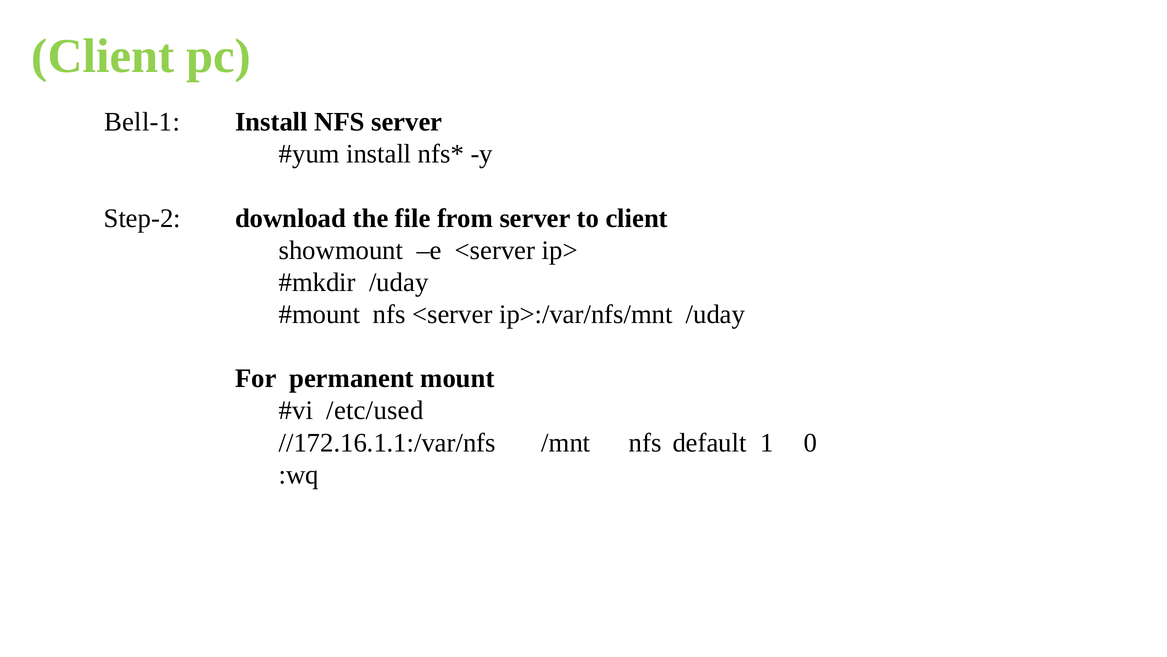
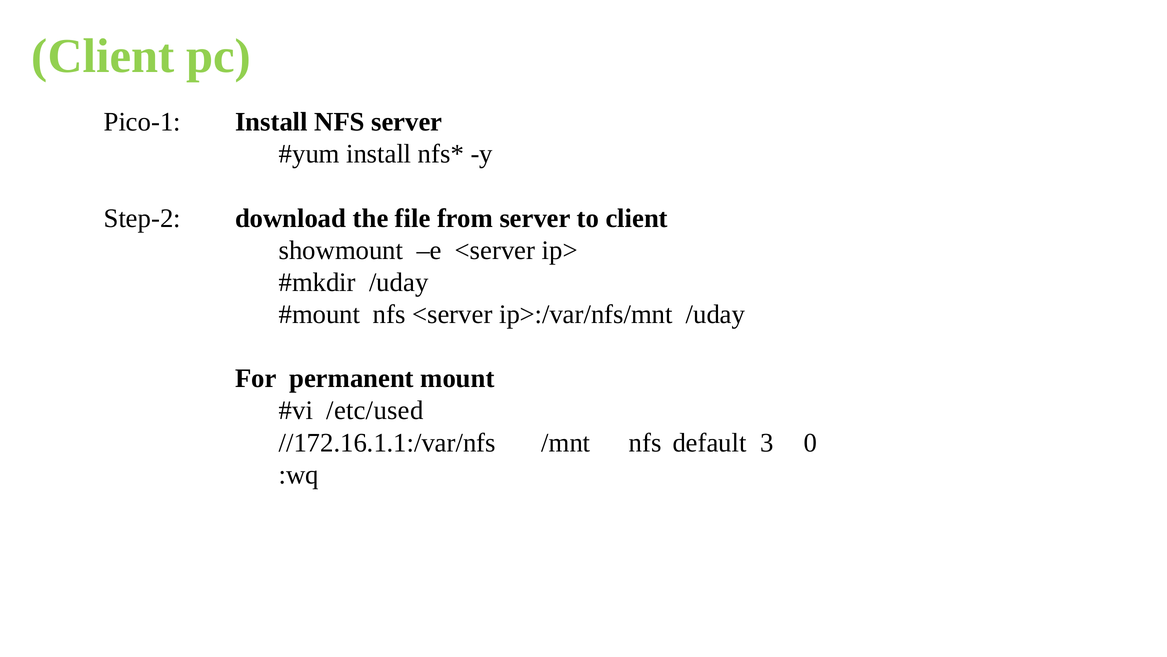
Bell-1: Bell-1 -> Pico-1
1: 1 -> 3
